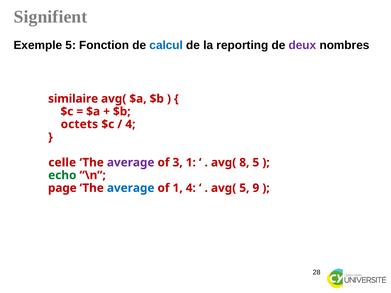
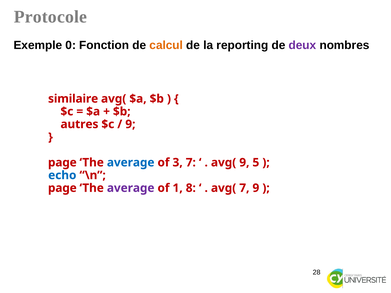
Signifient: Signifient -> Protocole
Exemple 5: 5 -> 0
calcul colour: blue -> orange
octets: octets -> autres
4 at (130, 124): 4 -> 9
celle at (62, 163): celle -> page
average at (131, 163) colour: purple -> blue
3 1: 1 -> 7
avg( 8: 8 -> 9
echo colour: green -> blue
average at (131, 188) colour: blue -> purple
1 4: 4 -> 8
avg( 5: 5 -> 7
